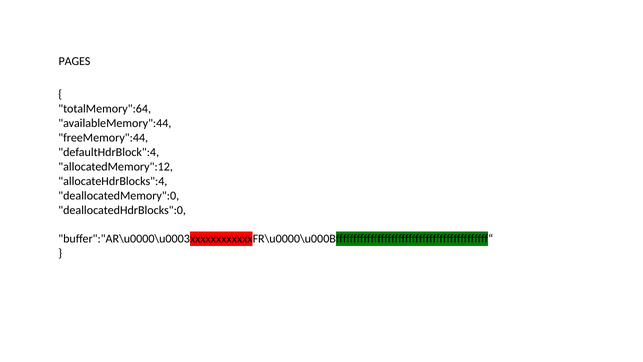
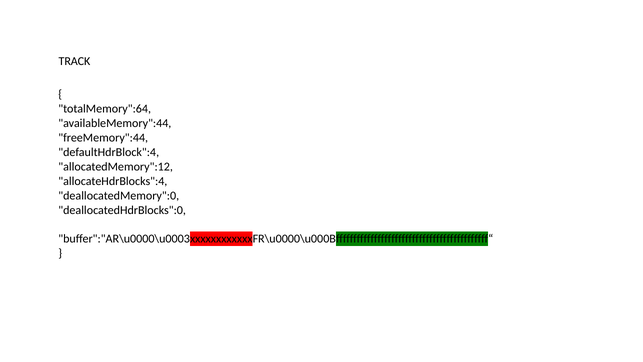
PAGES: PAGES -> TRACK
